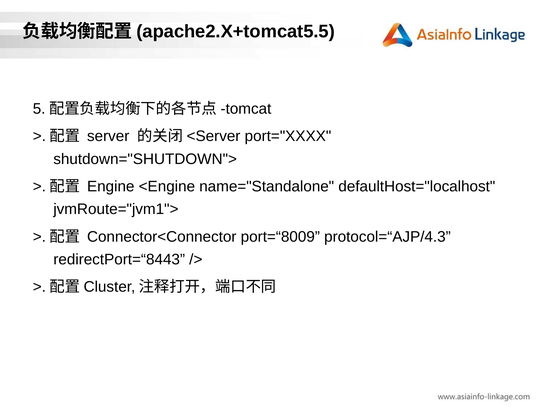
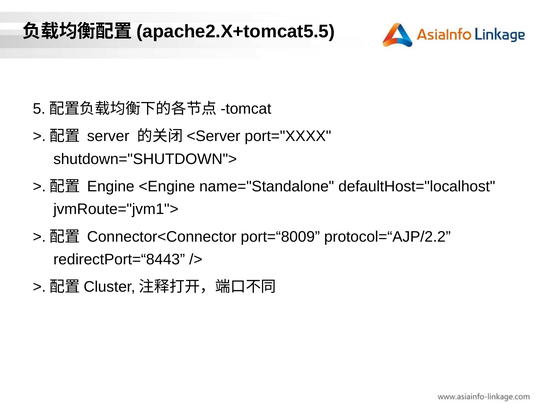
protocol=“AJP/4.3: protocol=“AJP/4.3 -> protocol=“AJP/2.2
